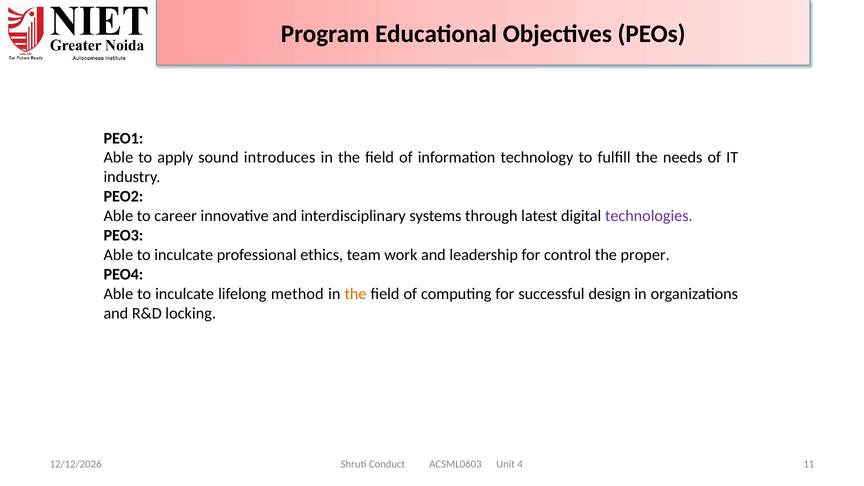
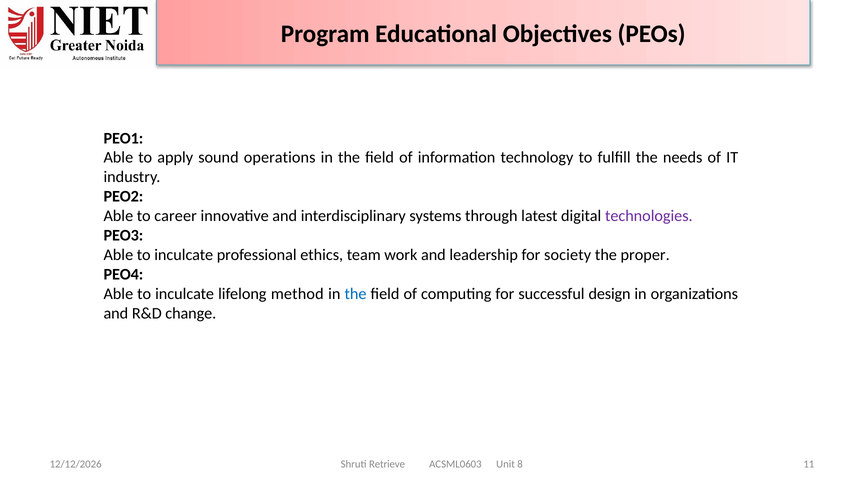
introduces: introduces -> operations
control: control -> society
the at (356, 294) colour: orange -> blue
locking: locking -> change
Conduct: Conduct -> Retrieve
4: 4 -> 8
